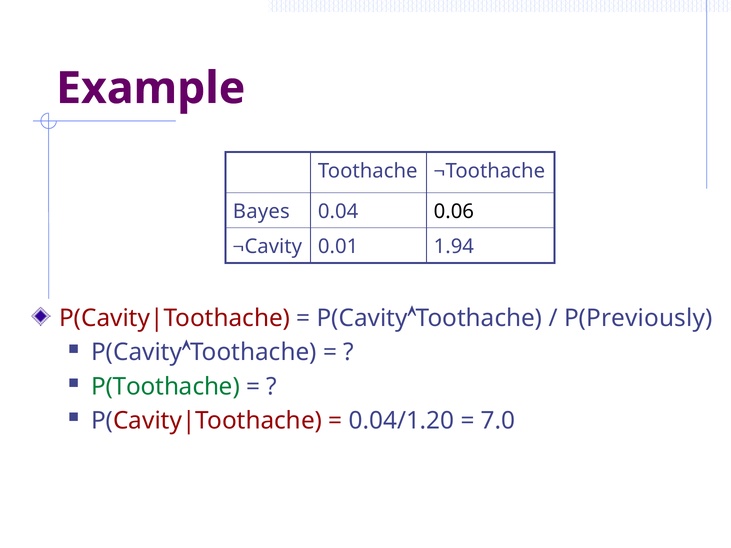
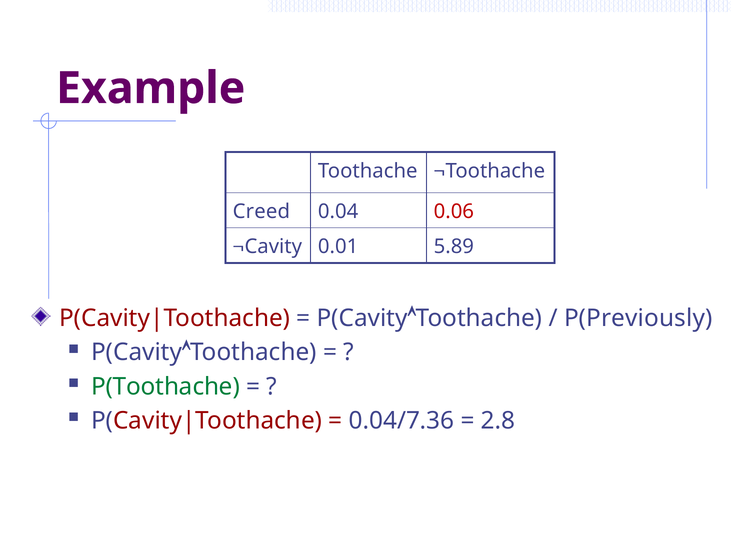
Bayes: Bayes -> Creed
0.06 colour: black -> red
1.94: 1.94 -> 5.89
0.04/1.20: 0.04/1.20 -> 0.04/7.36
7.0: 7.0 -> 2.8
